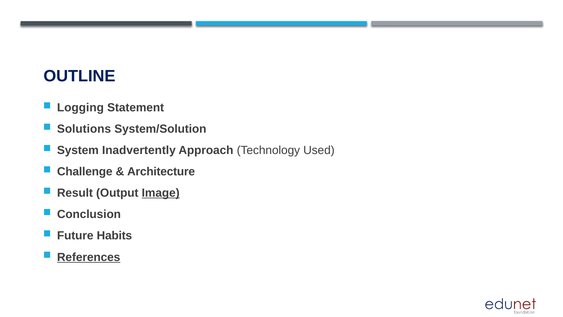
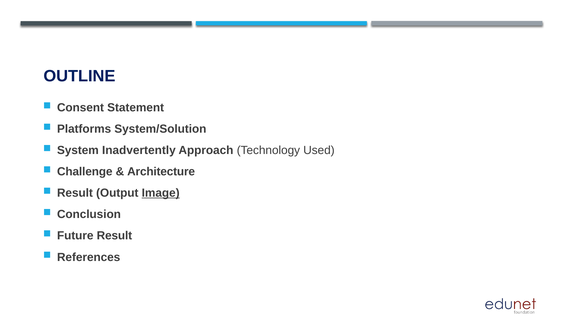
Logging: Logging -> Consent
Solutions: Solutions -> Platforms
Future Habits: Habits -> Result
References underline: present -> none
